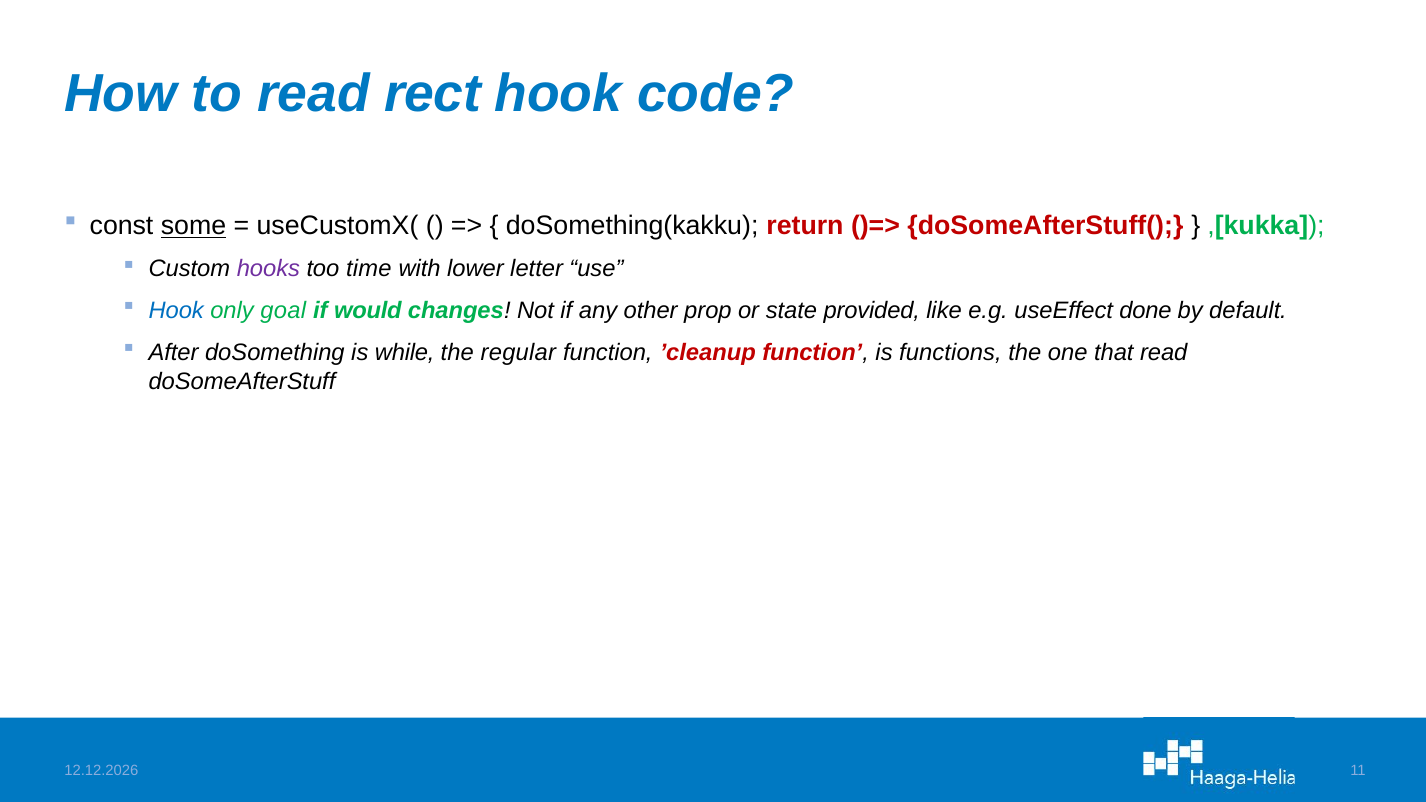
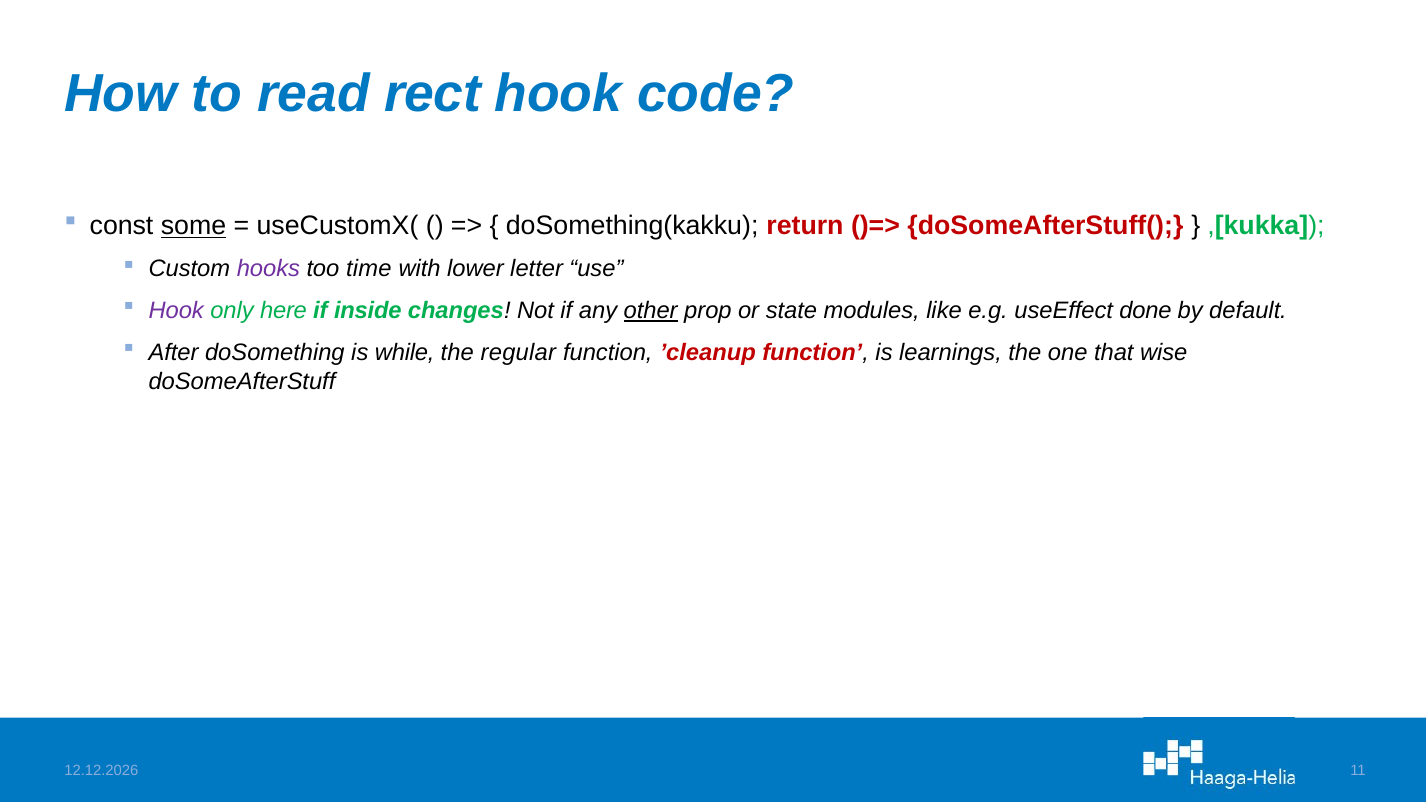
Hook at (176, 311) colour: blue -> purple
goal: goal -> here
would: would -> inside
other underline: none -> present
provided: provided -> modules
functions: functions -> learnings
that read: read -> wise
